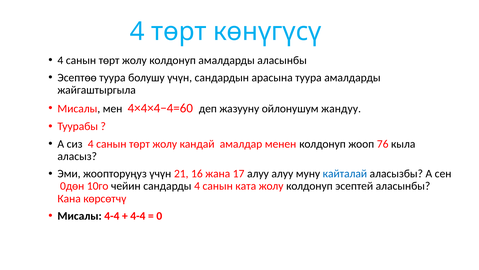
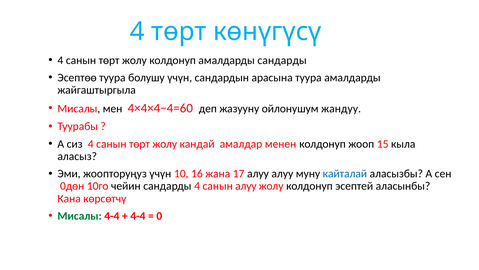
амалдарды аласынбы: аласынбы -> сандарды
76: 76 -> 15
21: 21 -> 10
санын ката: ката -> алуу
Мисалы at (80, 216) colour: black -> green
